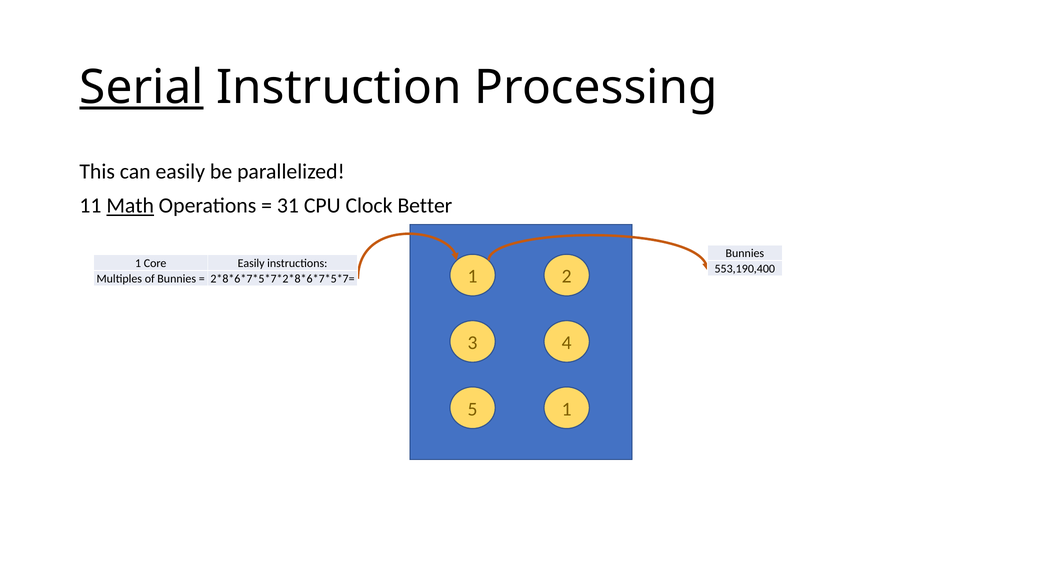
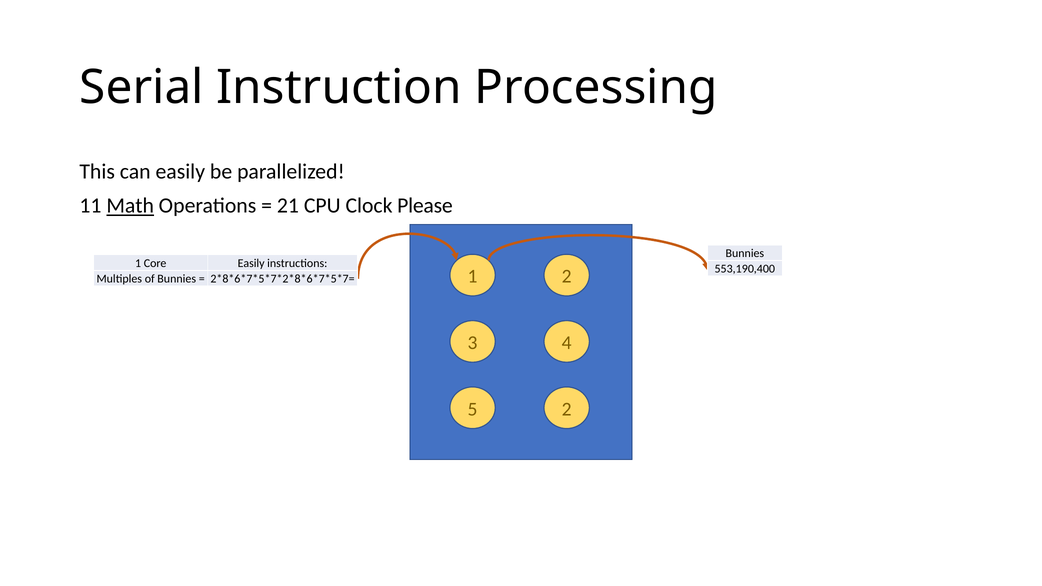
Serial underline: present -> none
31: 31 -> 21
Better: Better -> Please
5 1: 1 -> 2
